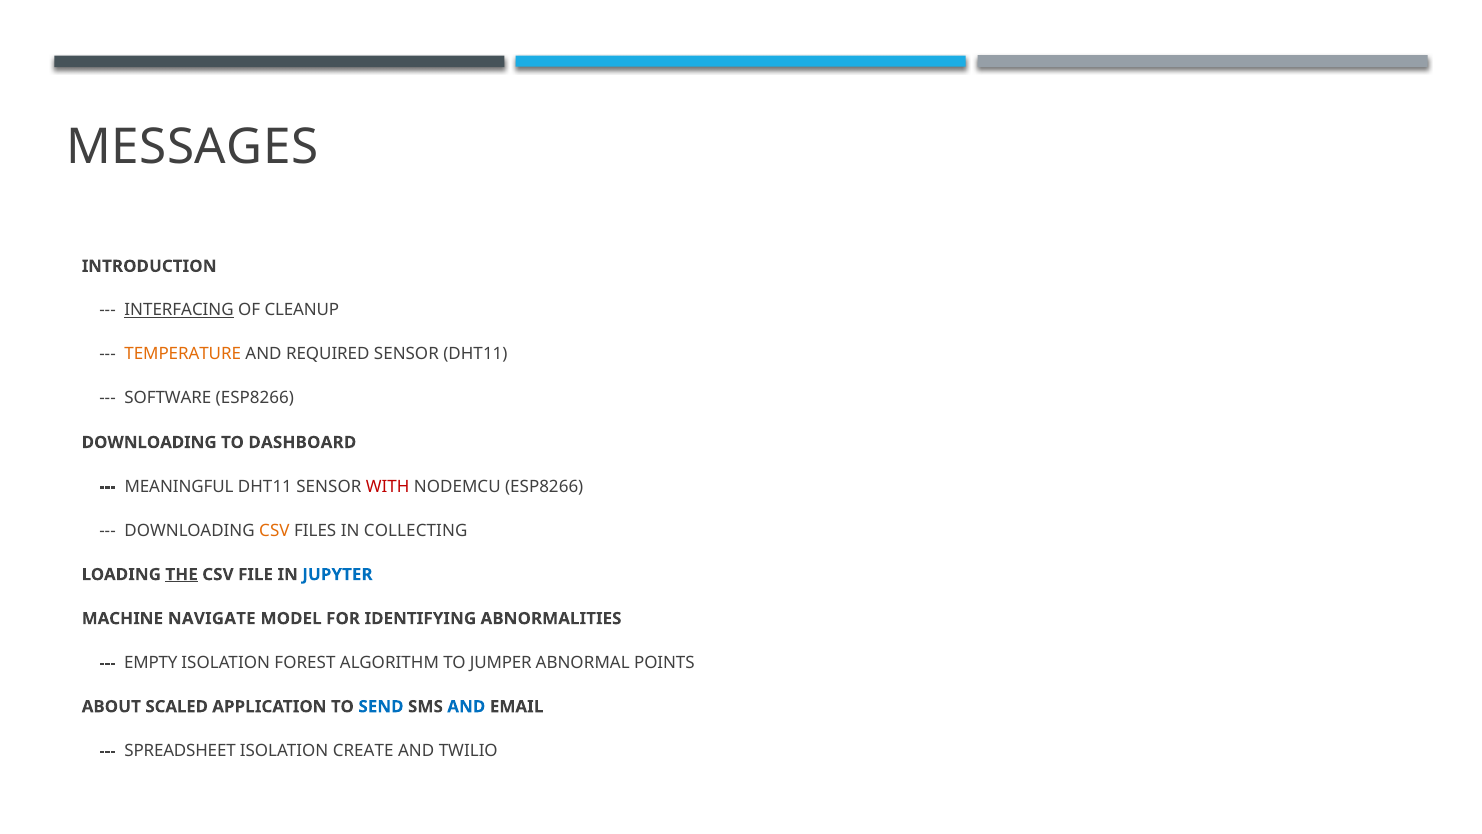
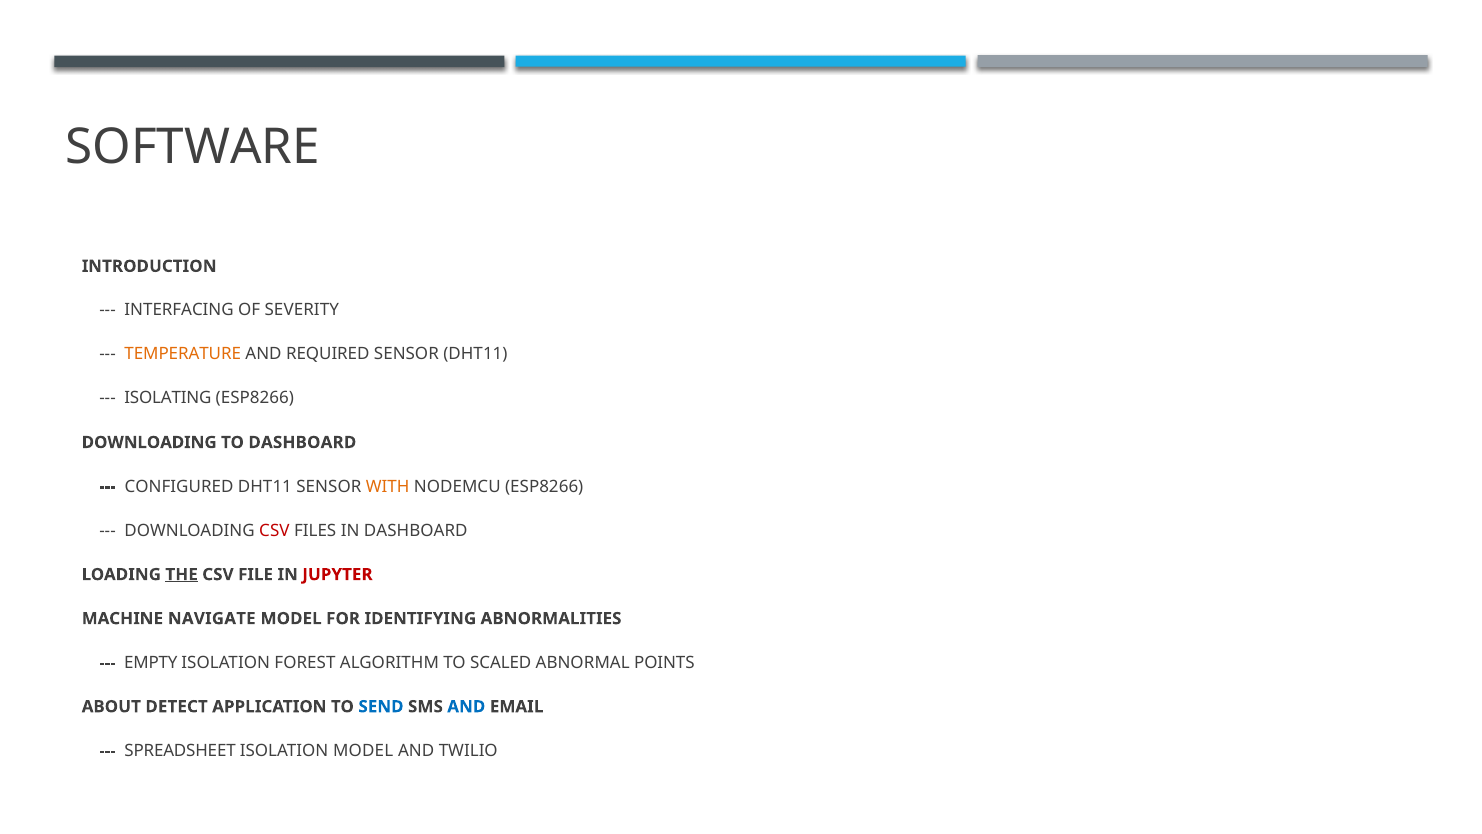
MESSAGES: MESSAGES -> SOFTWARE
INTERFACING underline: present -> none
CLEANUP: CLEANUP -> SEVERITY
SOFTWARE: SOFTWARE -> ISOLATING
MEANINGFUL: MEANINGFUL -> CONFIGURED
WITH colour: red -> orange
CSV at (274, 530) colour: orange -> red
IN COLLECTING: COLLECTING -> DASHBOARD
JUPYTER colour: blue -> red
JUMPER: JUMPER -> SCALED
SCALED: SCALED -> DETECT
ISOLATION CREATE: CREATE -> MODEL
